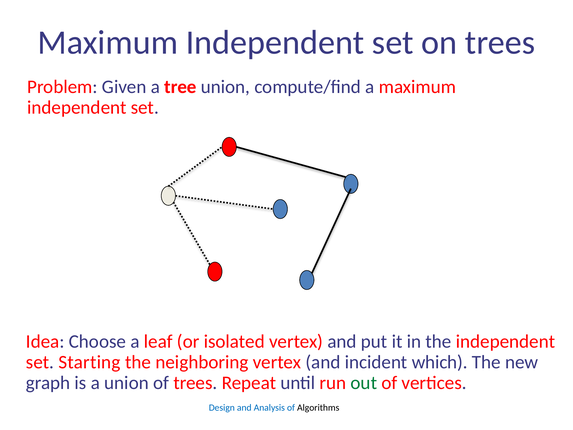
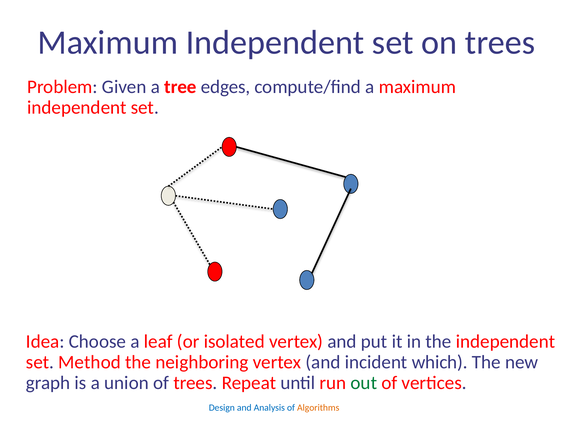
tree union: union -> edges
Starting: Starting -> Method
Algorithms colour: black -> orange
